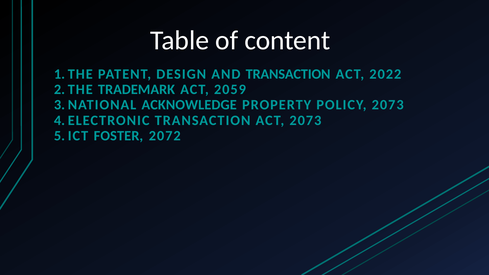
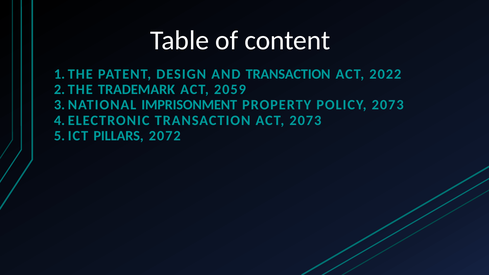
ACKNOWLEDGE: ACKNOWLEDGE -> IMPRISONMENT
FOSTER: FOSTER -> PILLARS
